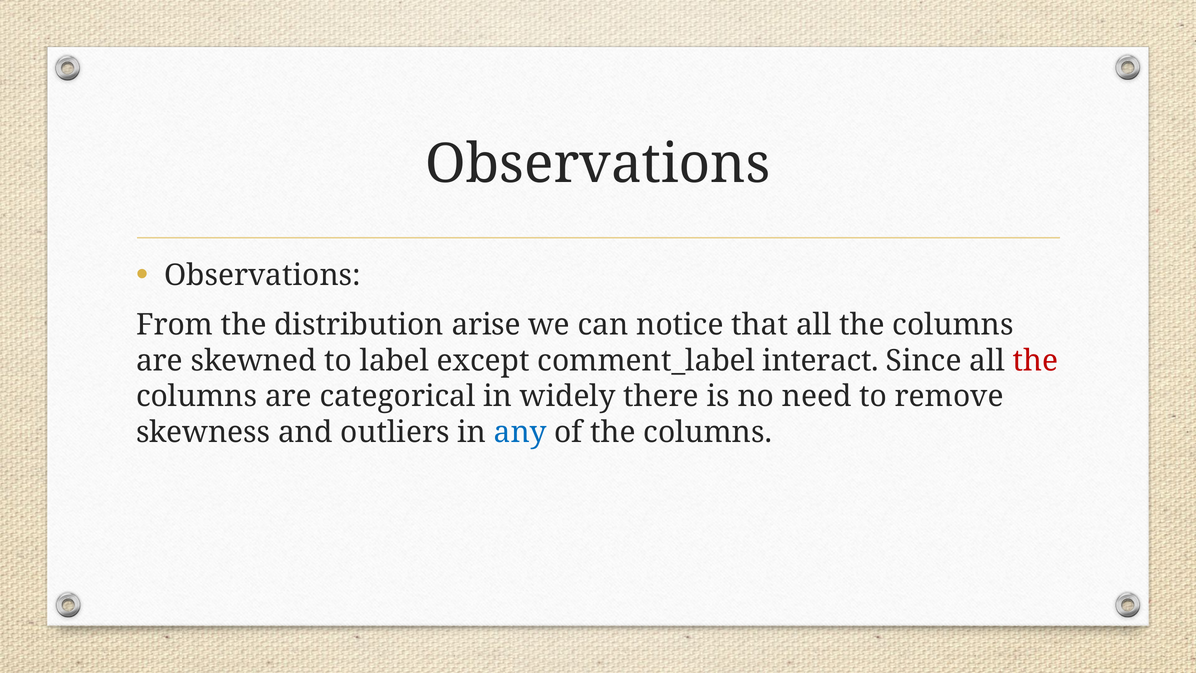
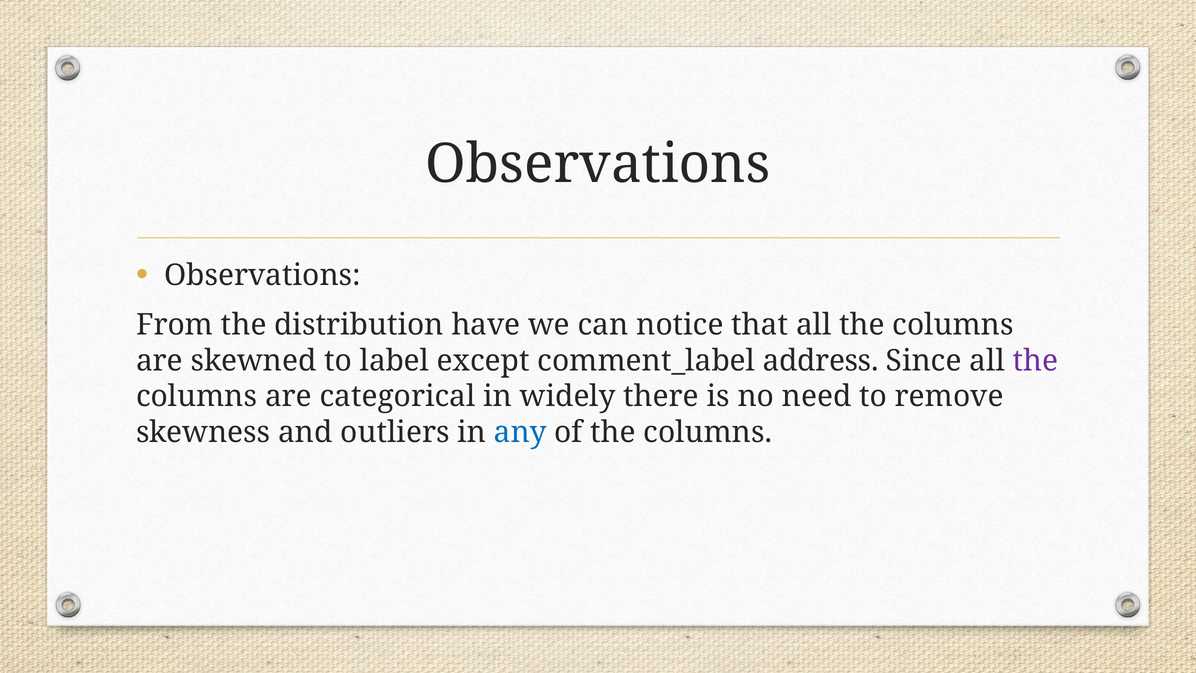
arise: arise -> have
interact: interact -> address
the at (1035, 361) colour: red -> purple
